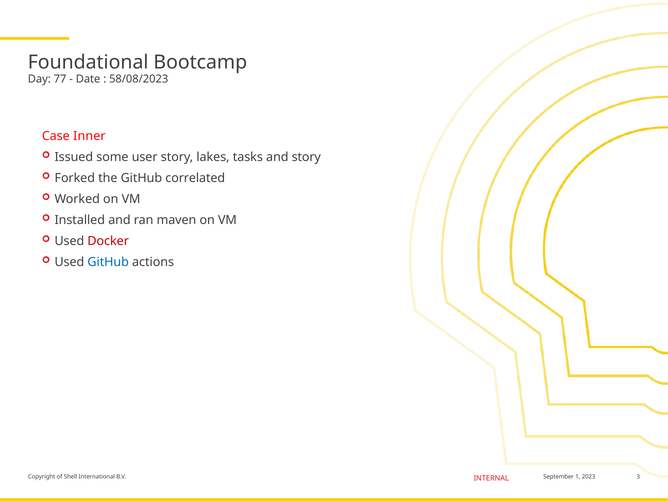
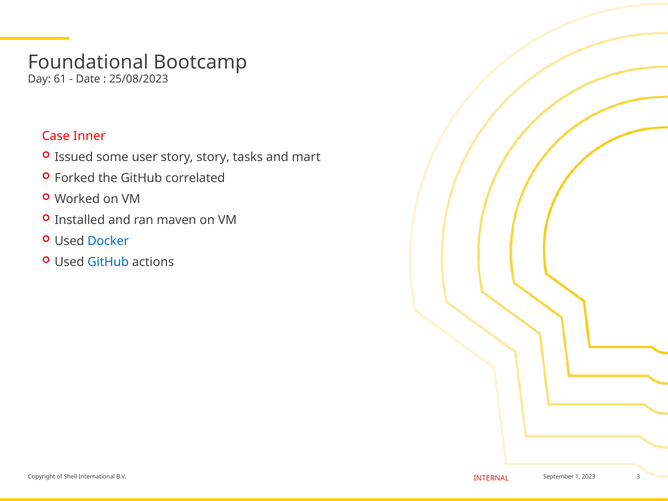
77: 77 -> 61
58/08/2023: 58/08/2023 -> 25/08/2023
story lakes: lakes -> story
and story: story -> mart
Docker colour: red -> blue
